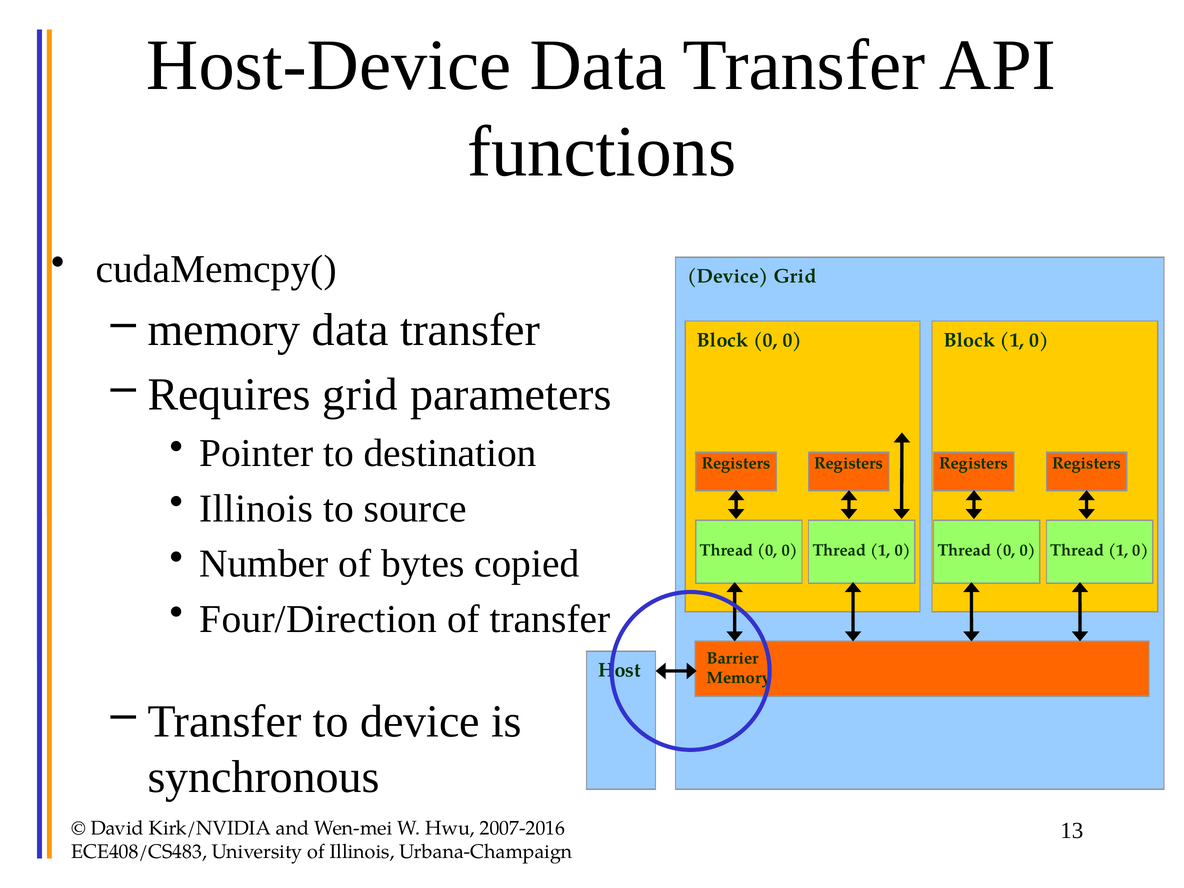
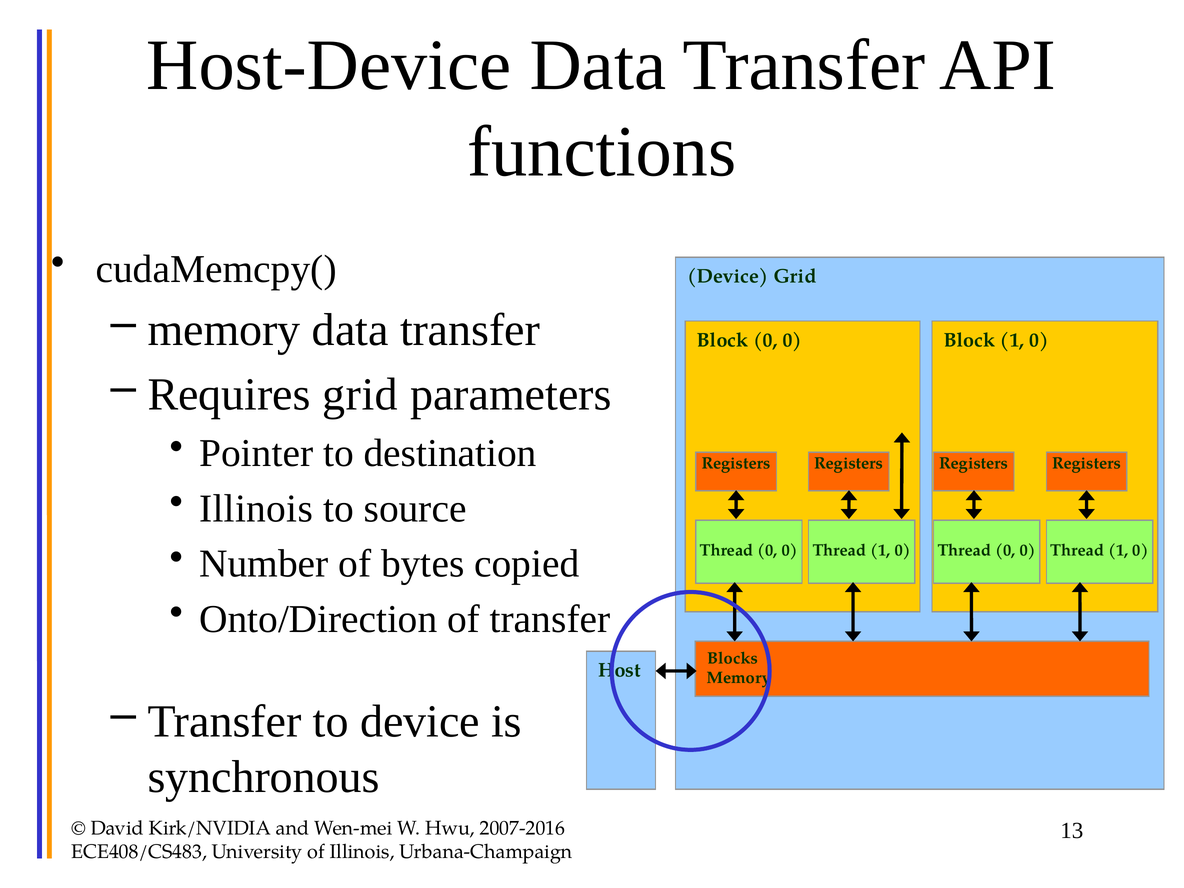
Four/Direction: Four/Direction -> Onto/Direction
Barrier: Barrier -> Blocks
